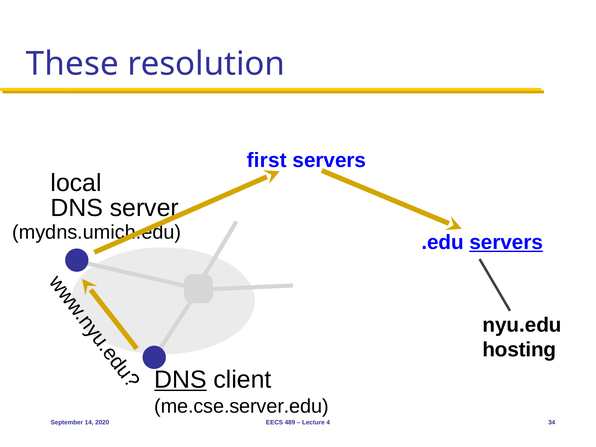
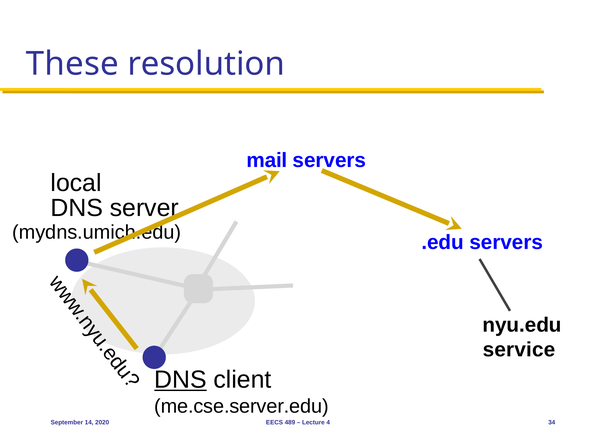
first: first -> mail
servers at (506, 242) underline: present -> none
hosting: hosting -> service
